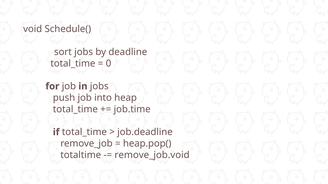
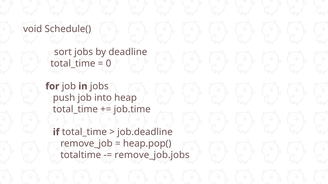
remove_job.void: remove_job.void -> remove_job.jobs
